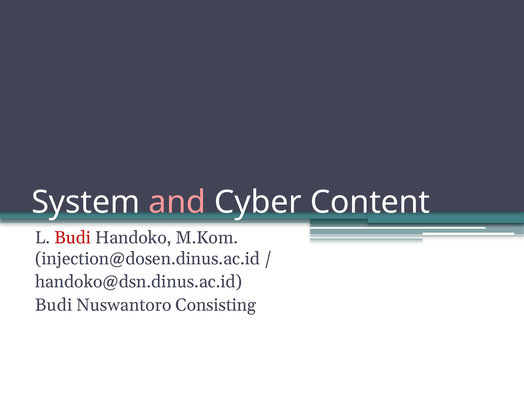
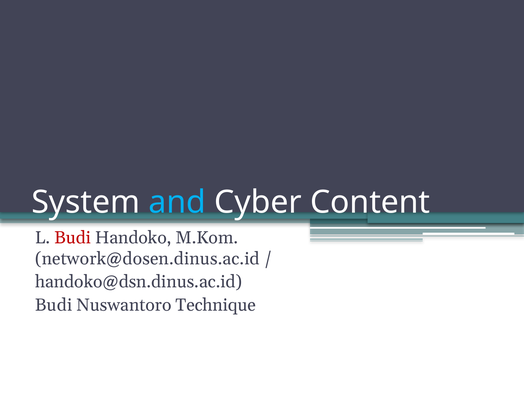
and colour: pink -> light blue
injection@dosen.dinus.ac.id: injection@dosen.dinus.ac.id -> network@dosen.dinus.ac.id
Consisting: Consisting -> Technique
